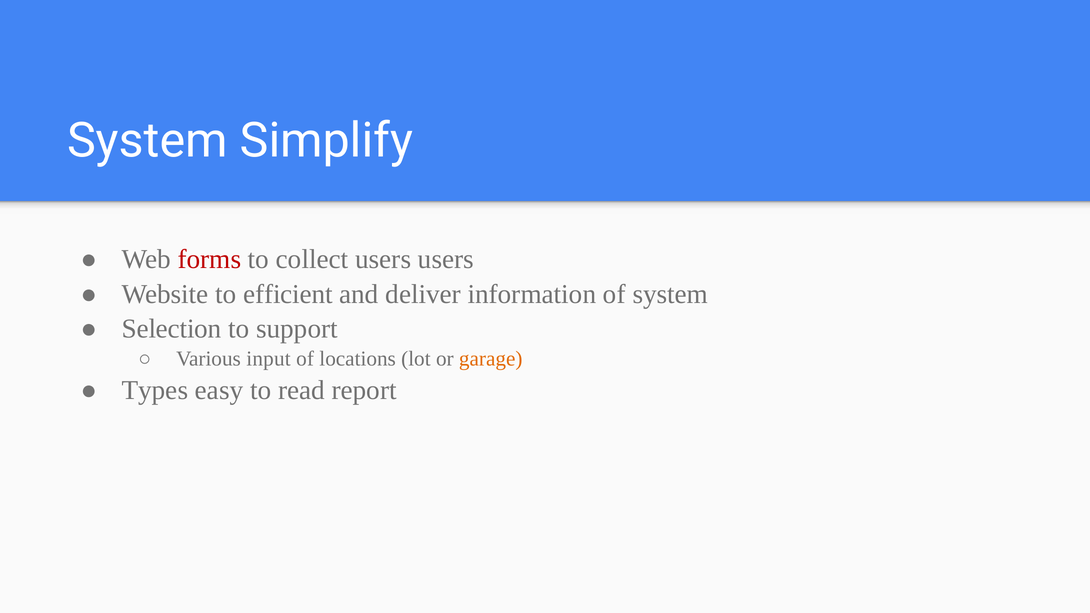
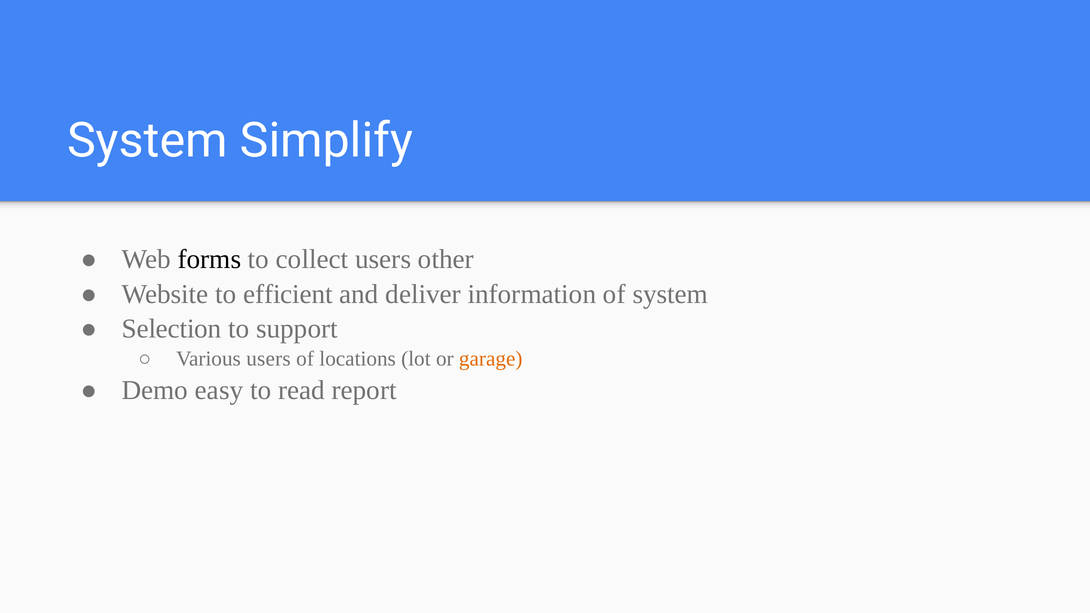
forms colour: red -> black
users users: users -> other
Various input: input -> users
Types: Types -> Demo
